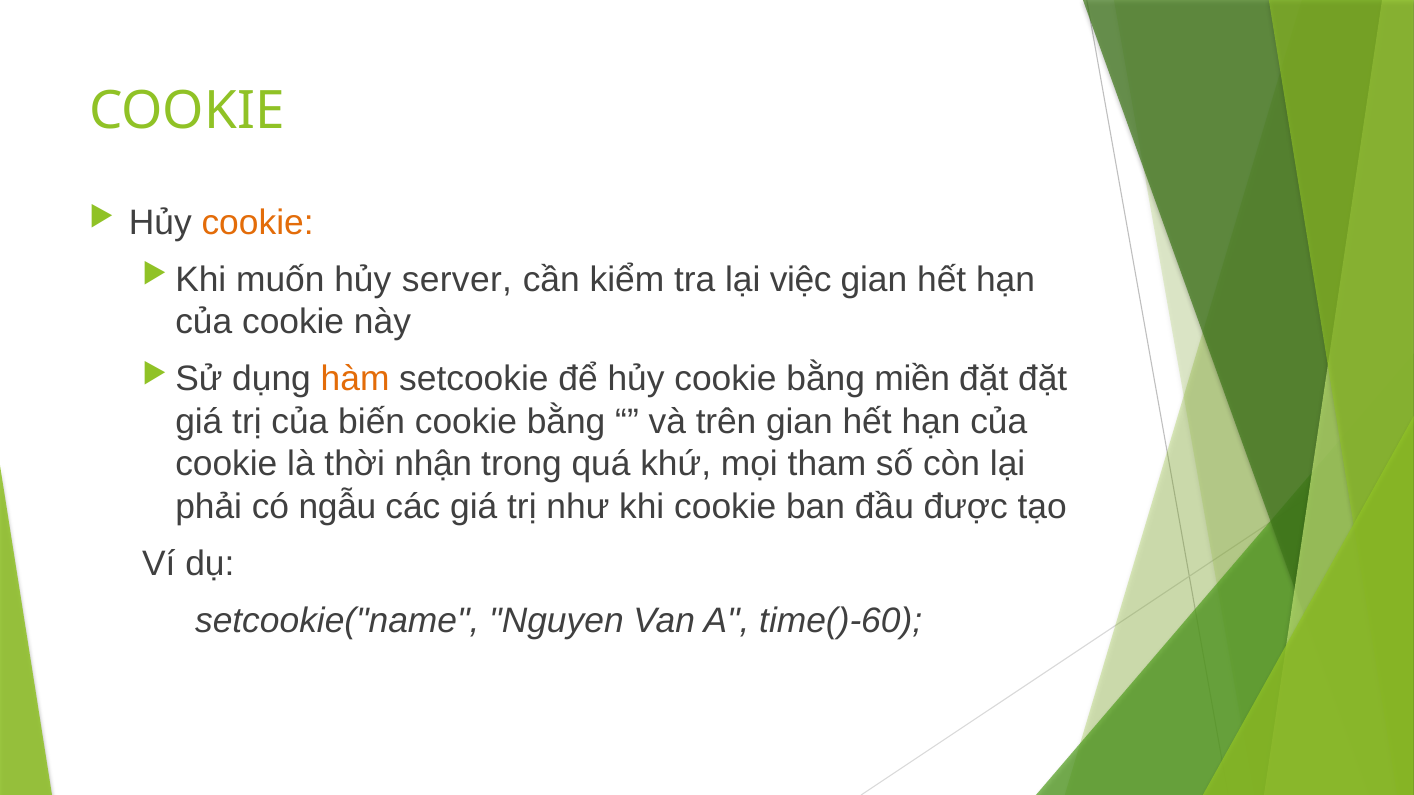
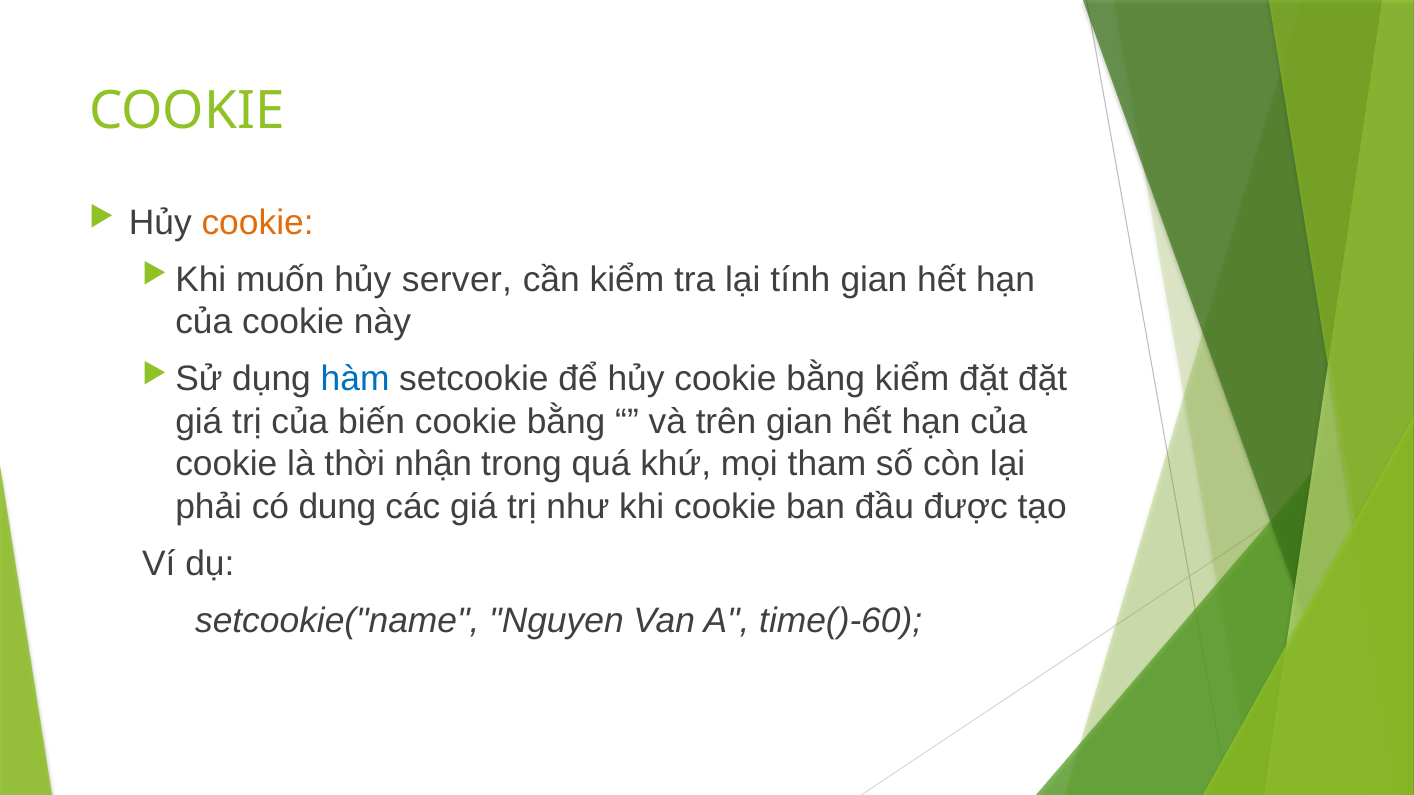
việc: việc -> tính
hàm colour: orange -> blue
bằng miền: miền -> kiểm
ngẫu: ngẫu -> dung
